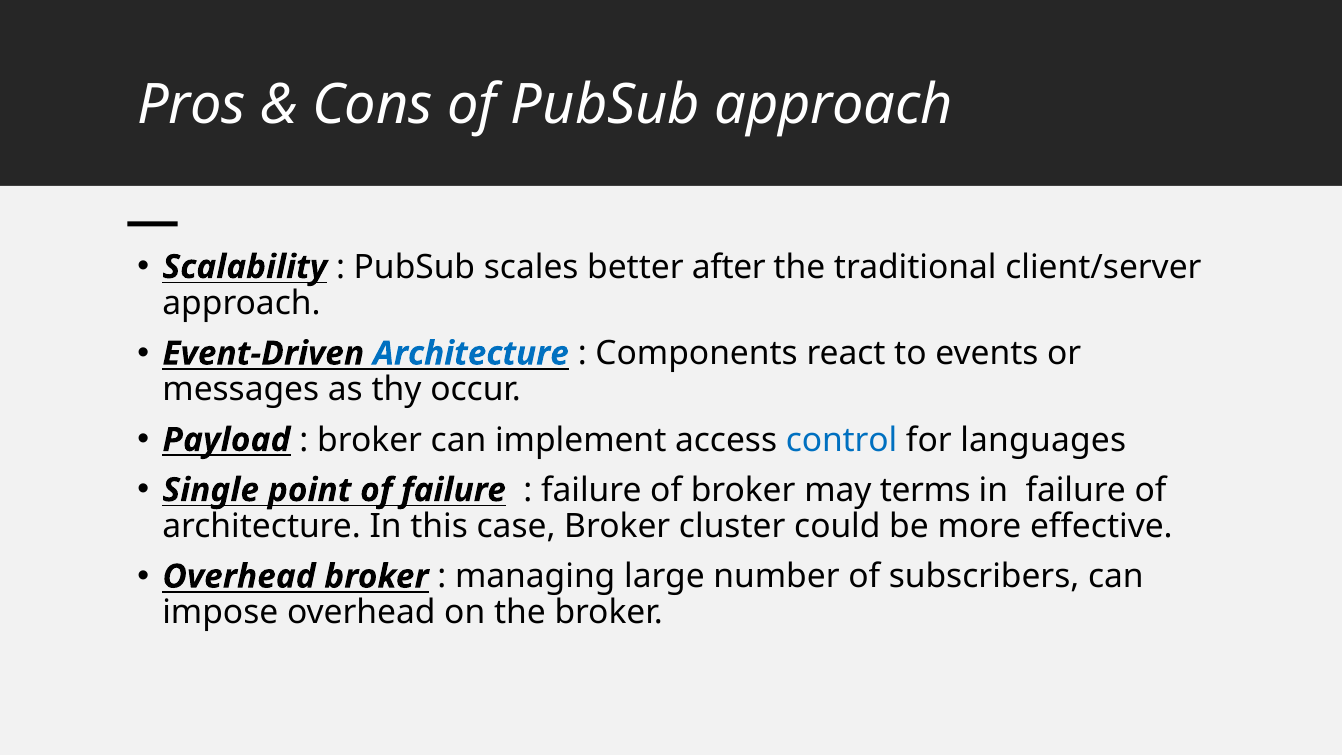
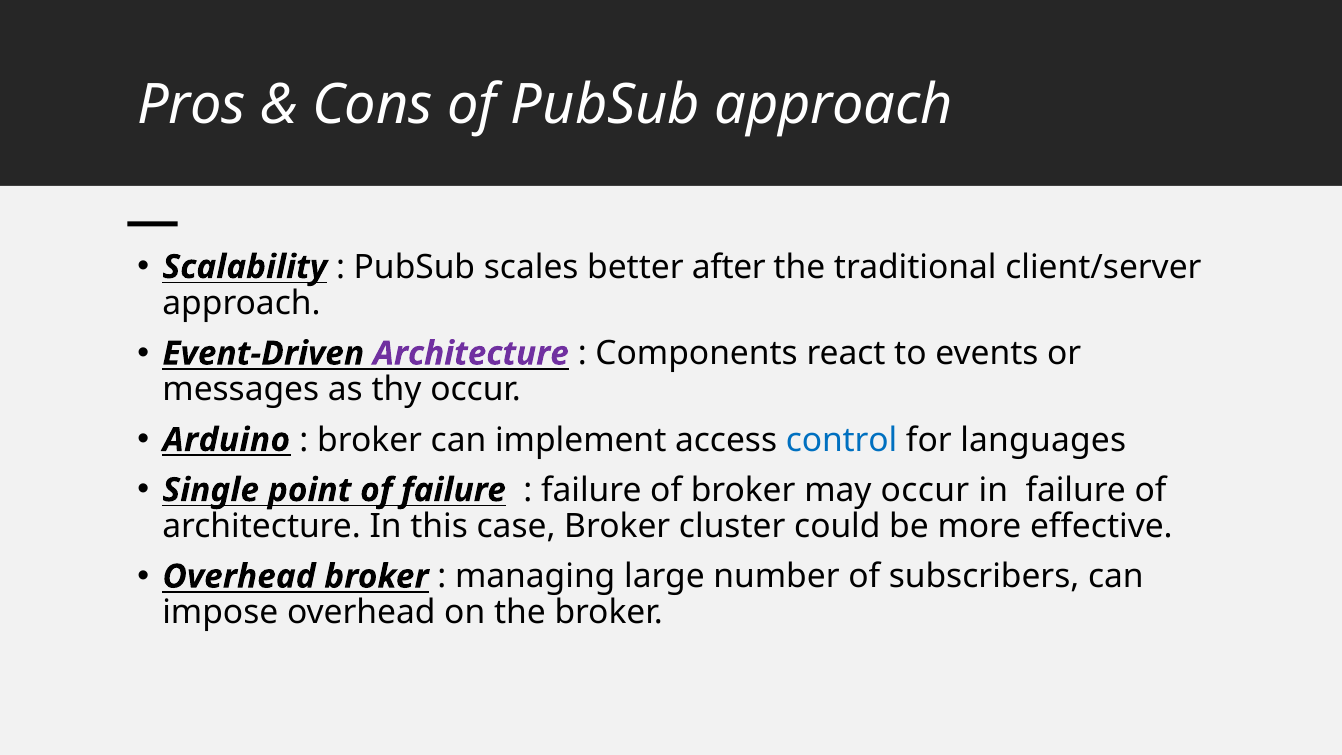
Architecture at (471, 353) colour: blue -> purple
Payload: Payload -> Arduino
may terms: terms -> occur
